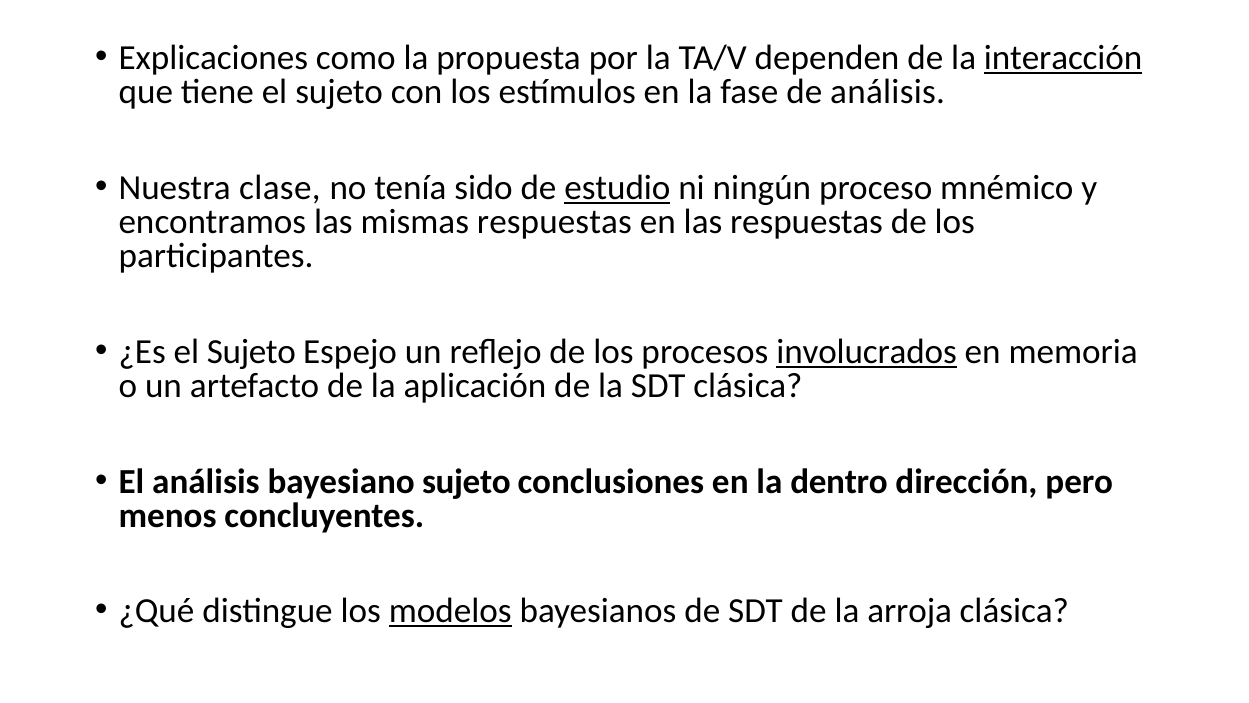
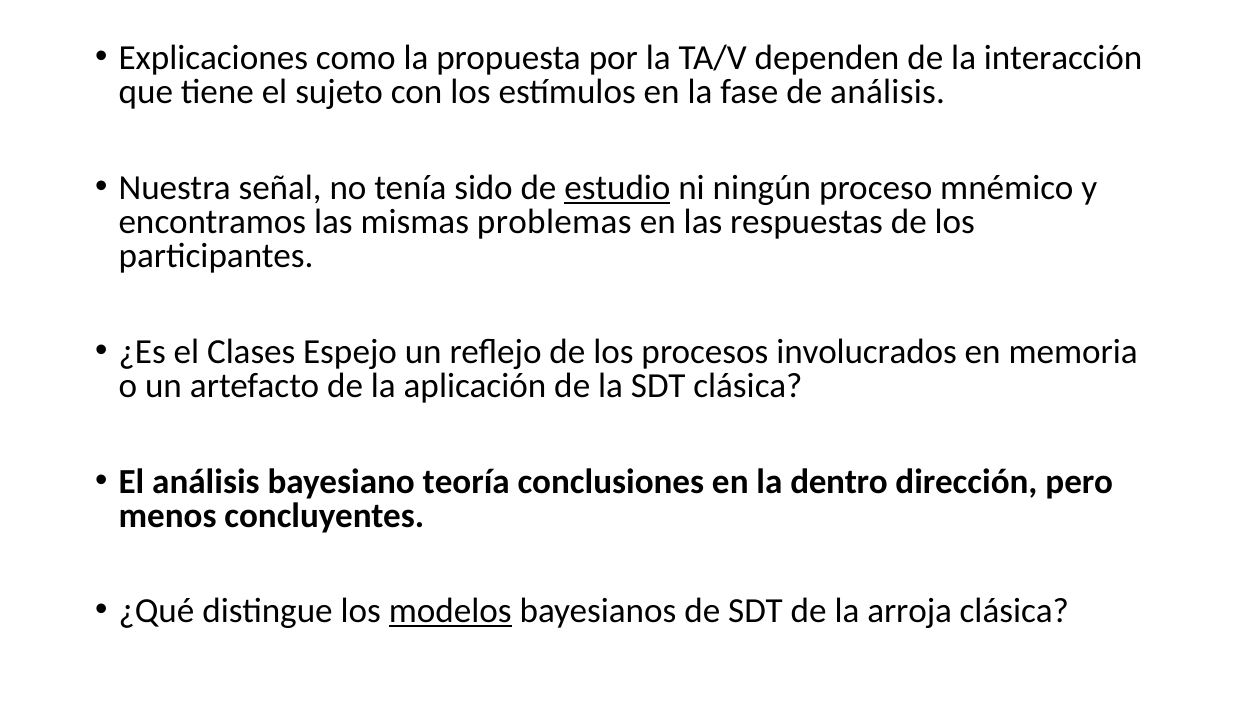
interacción underline: present -> none
clase: clase -> señal
mismas respuestas: respuestas -> problemas
¿Es el Sujeto: Sujeto -> Clases
involucrados underline: present -> none
bayesiano sujeto: sujeto -> teoría
